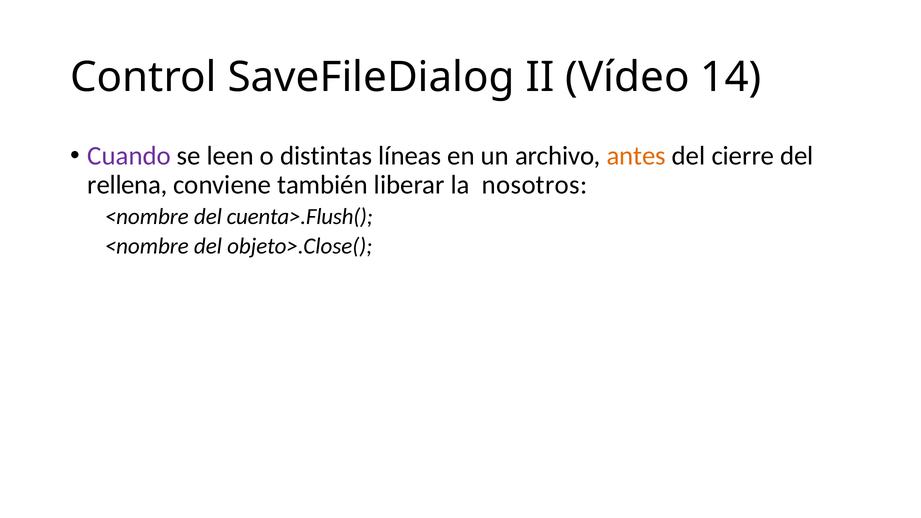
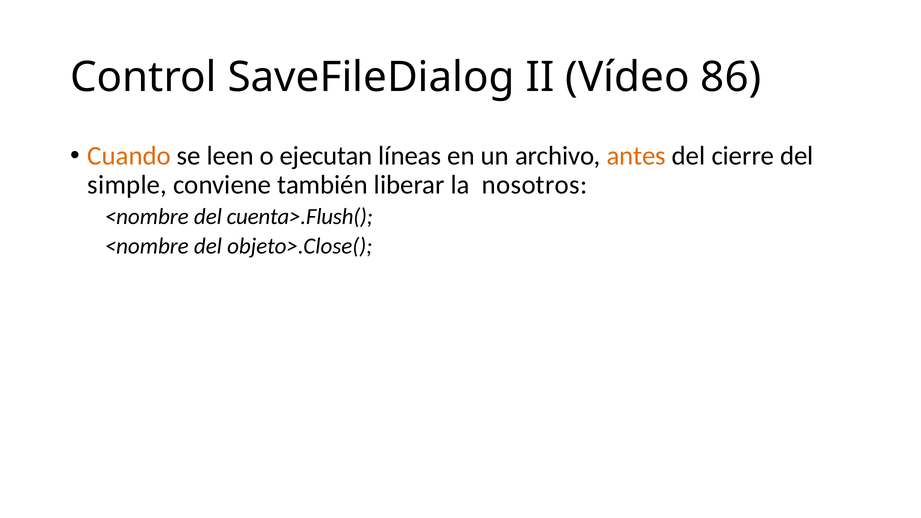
14: 14 -> 86
Cuando colour: purple -> orange
distintas: distintas -> ejecutan
rellena: rellena -> simple
